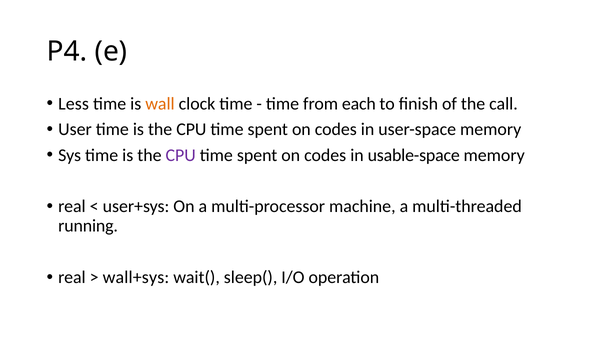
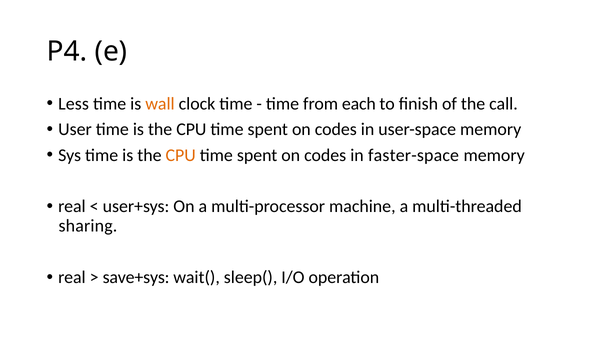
CPU at (181, 155) colour: purple -> orange
usable-space: usable-space -> faster-space
running: running -> sharing
wall+sys: wall+sys -> save+sys
